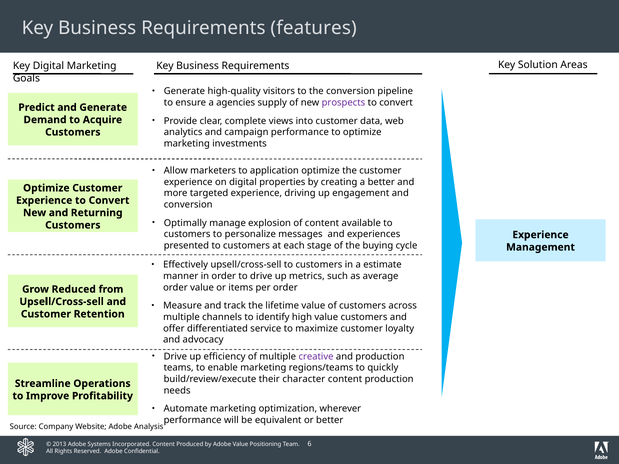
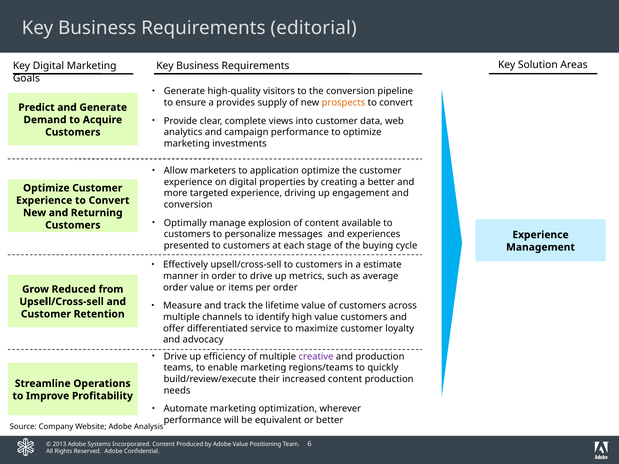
features: features -> editorial
agencies: agencies -> provides
prospects colour: purple -> orange
character: character -> increased
